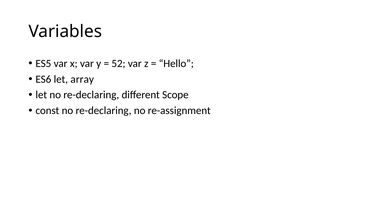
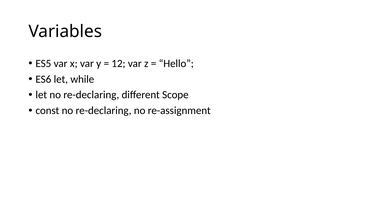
52: 52 -> 12
array: array -> while
